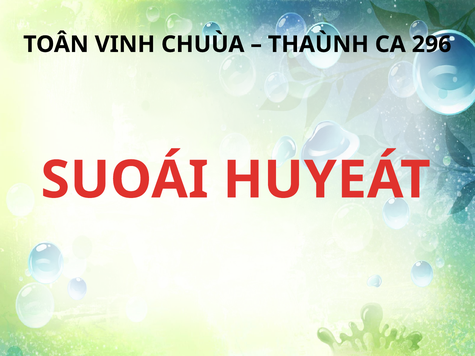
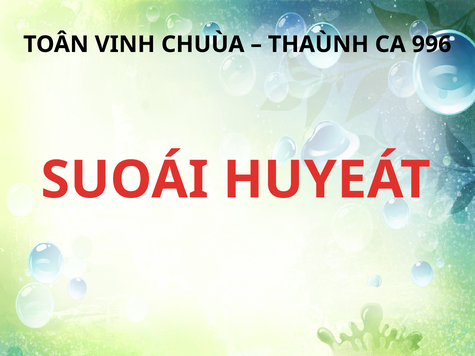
296: 296 -> 996
